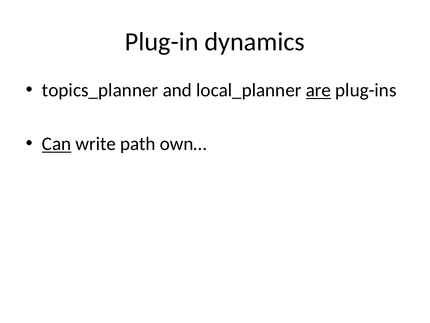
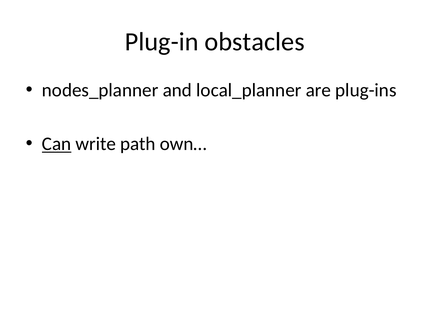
dynamics: dynamics -> obstacles
topics_planner: topics_planner -> nodes_planner
are underline: present -> none
